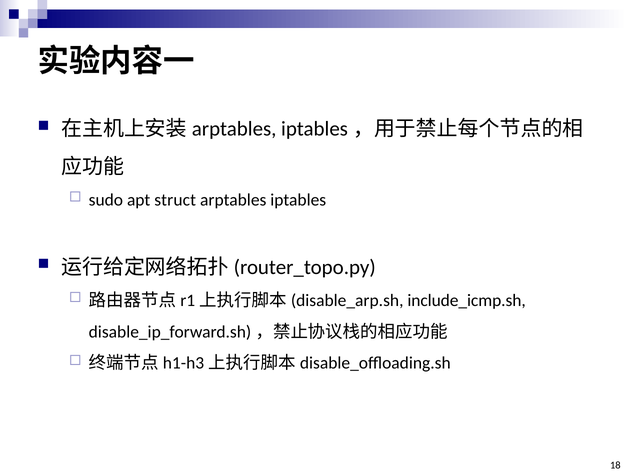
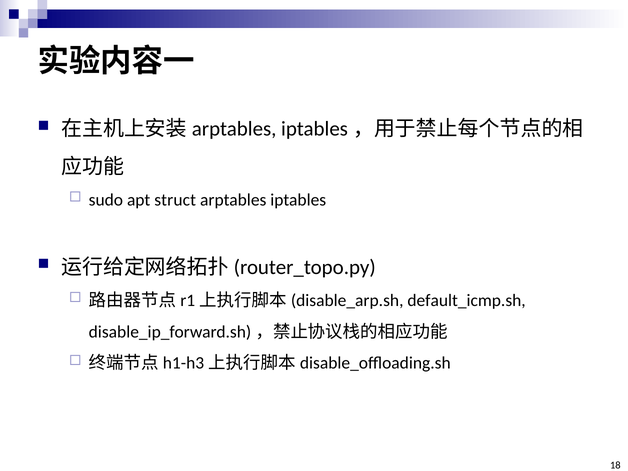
include_icmp.sh: include_icmp.sh -> default_icmp.sh
